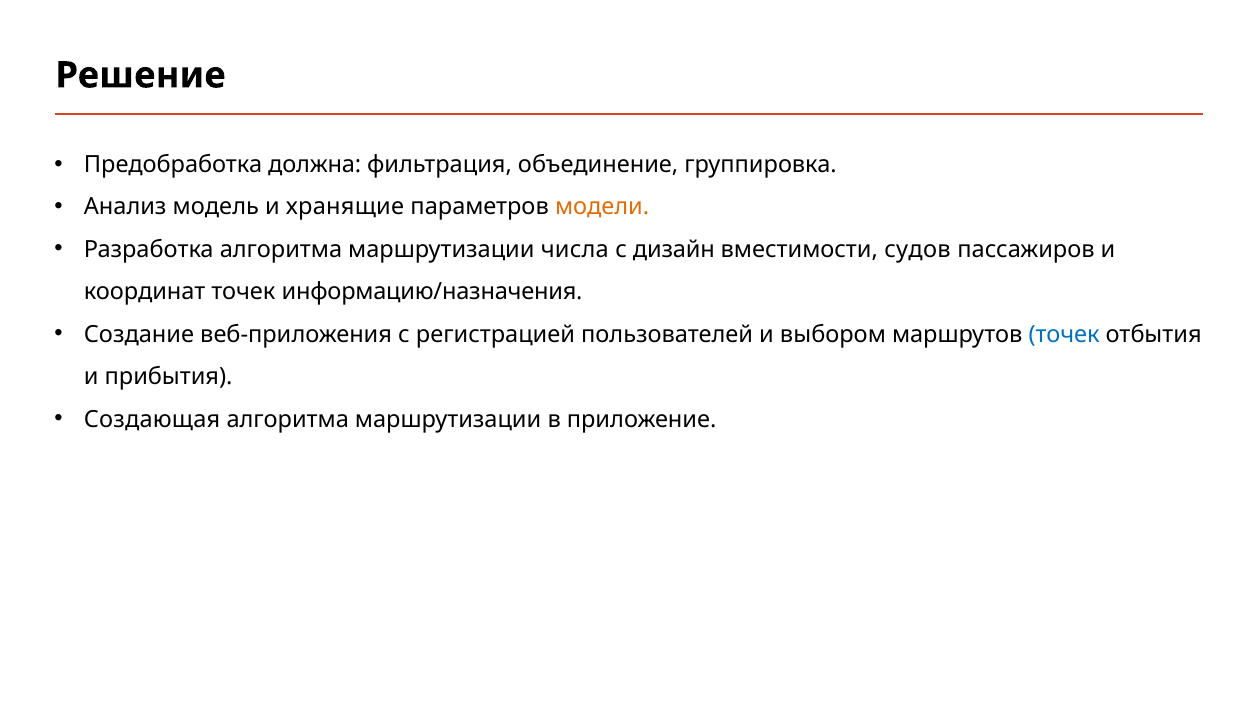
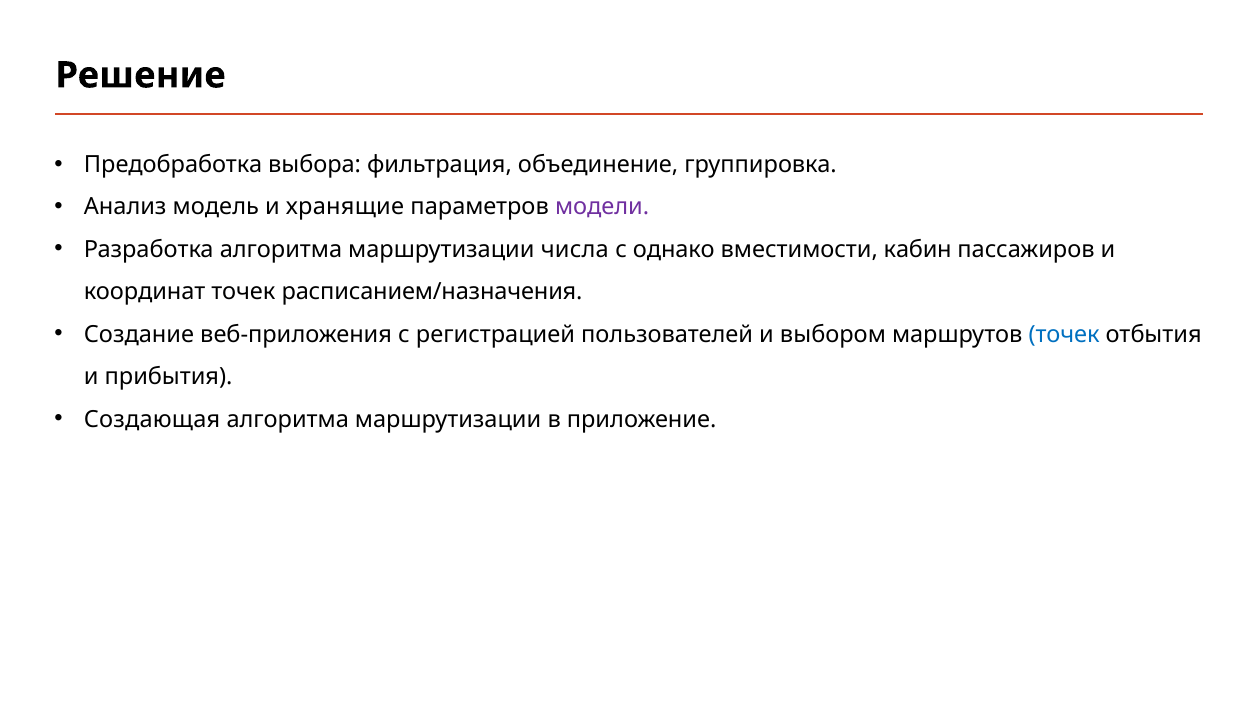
должна: должна -> выбора
модели colour: orange -> purple
дизайн: дизайн -> однако
судов: судов -> кабин
информацию/назначения: информацию/назначения -> расписанием/назначения
